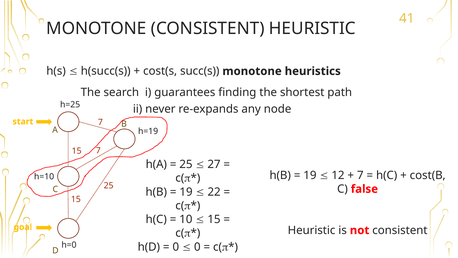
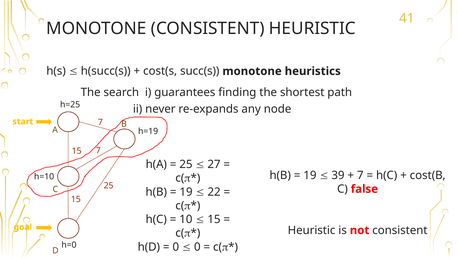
12: 12 -> 39
